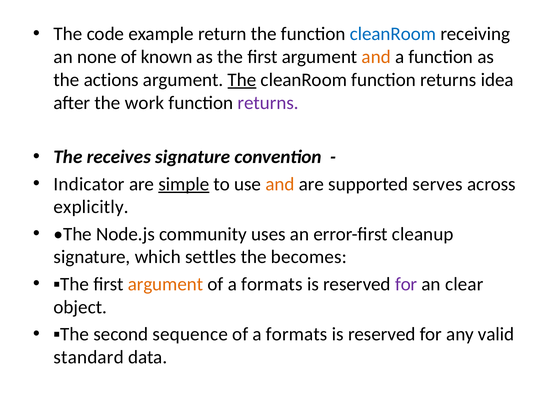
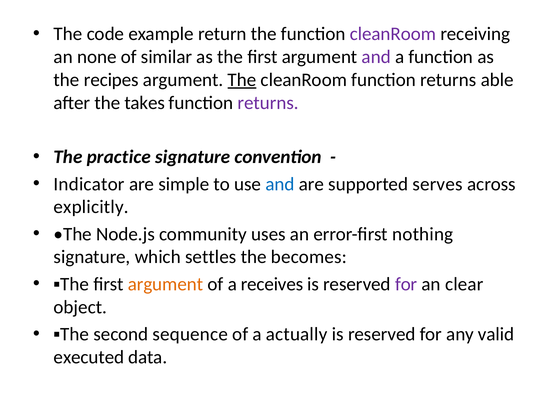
cleanRoom at (393, 34) colour: blue -> purple
known: known -> similar
and at (376, 57) colour: orange -> purple
actions: actions -> recipes
idea: idea -> able
work: work -> takes
receives: receives -> practice
simple underline: present -> none
and at (280, 184) colour: orange -> blue
cleanup: cleanup -> nothing
formats at (272, 284): formats -> receives
formats at (297, 334): formats -> actually
standard: standard -> executed
